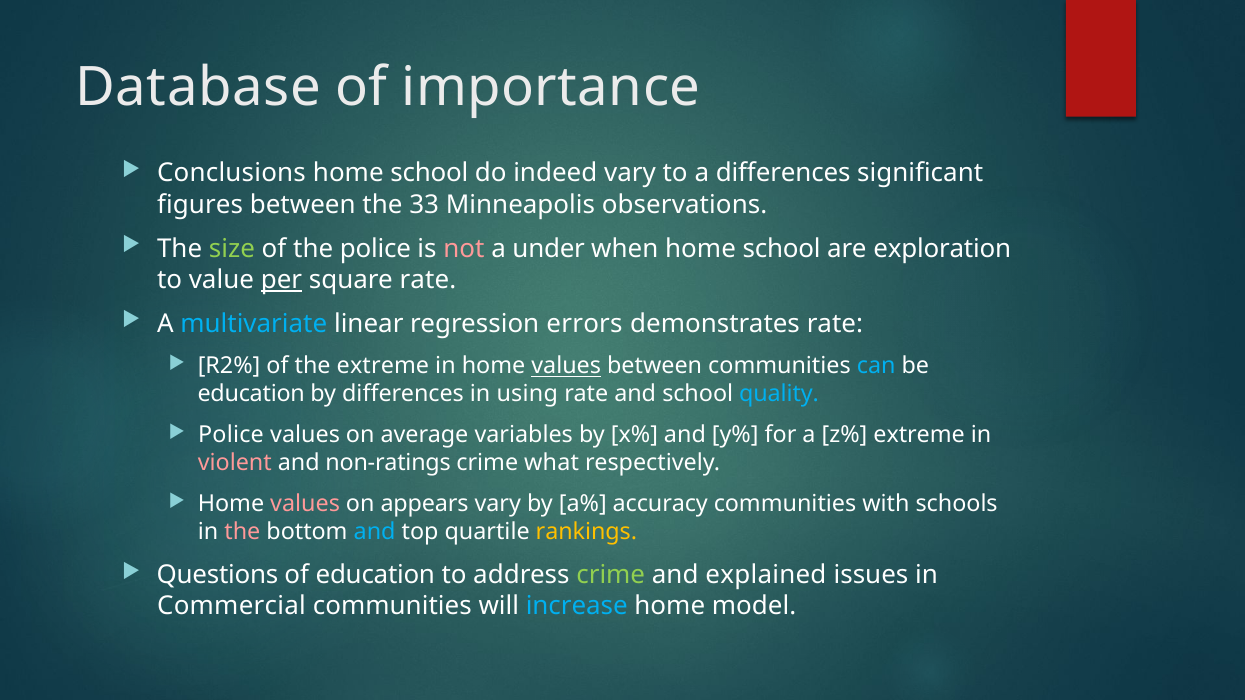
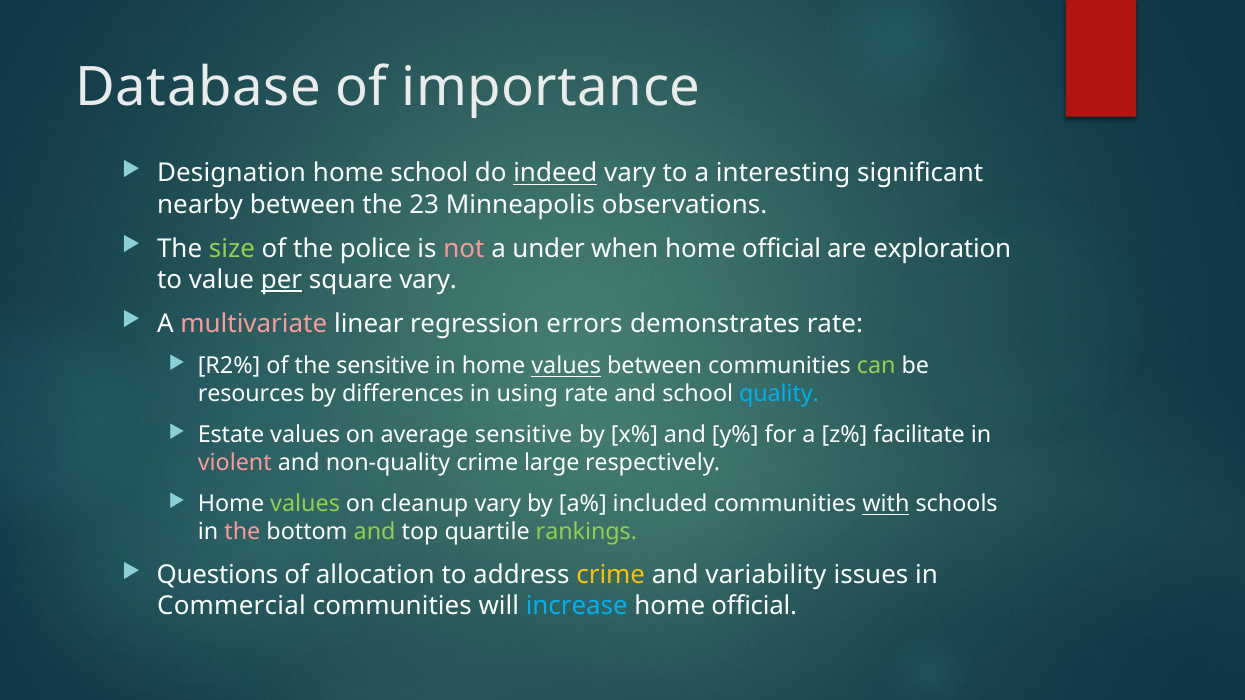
Conclusions: Conclusions -> Designation
indeed underline: none -> present
a differences: differences -> interesting
figures: figures -> nearby
33: 33 -> 23
when home school: school -> official
square rate: rate -> vary
multivariate colour: light blue -> pink
the extreme: extreme -> sensitive
can colour: light blue -> light green
education at (251, 394): education -> resources
Police at (231, 435): Police -> Estate
average variables: variables -> sensitive
z% extreme: extreme -> facilitate
non-ratings: non-ratings -> non-quality
what: what -> large
values at (305, 504) colour: pink -> light green
appears: appears -> cleanup
accuracy: accuracy -> included
with underline: none -> present
and at (375, 532) colour: light blue -> light green
rankings colour: yellow -> light green
of education: education -> allocation
crime at (611, 575) colour: light green -> yellow
explained: explained -> variability
model at (754, 606): model -> official
